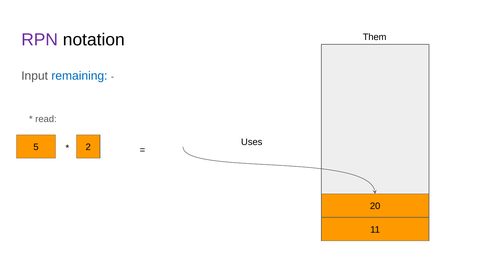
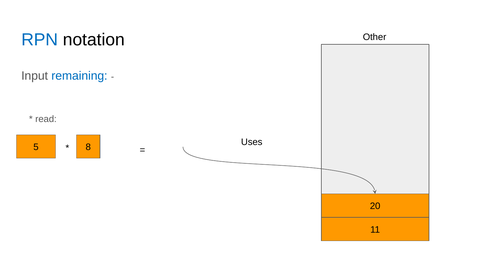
RPN colour: purple -> blue
Them: Them -> Other
2: 2 -> 8
